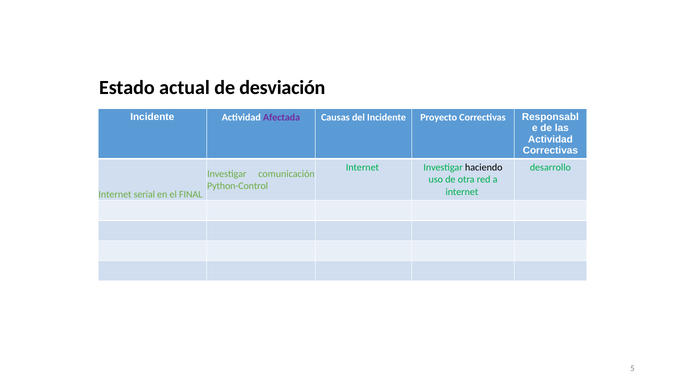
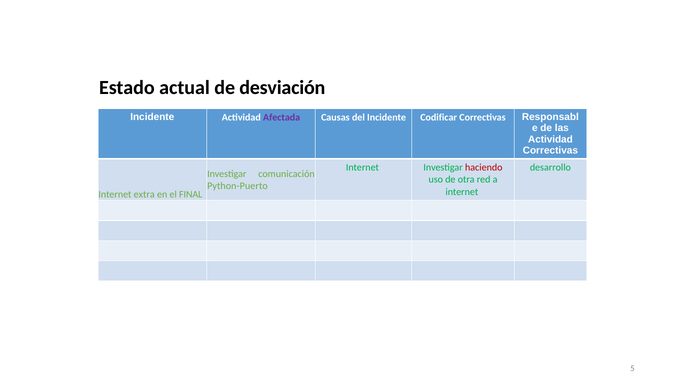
Proyecto: Proyecto -> Codificar
haciendo colour: black -> red
Python-Control: Python-Control -> Python-Puerto
serial: serial -> extra
